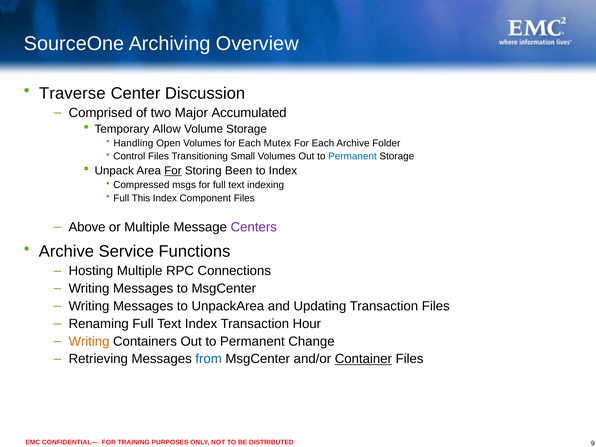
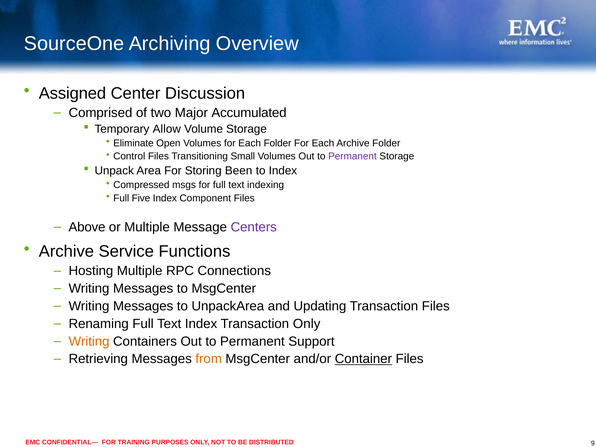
Traverse: Traverse -> Assigned
Handling: Handling -> Eliminate
Each Mutex: Mutex -> Folder
Permanent at (352, 156) colour: blue -> purple
For at (173, 171) underline: present -> none
This: This -> Five
Transaction Hour: Hour -> Only
Change: Change -> Support
from colour: blue -> orange
